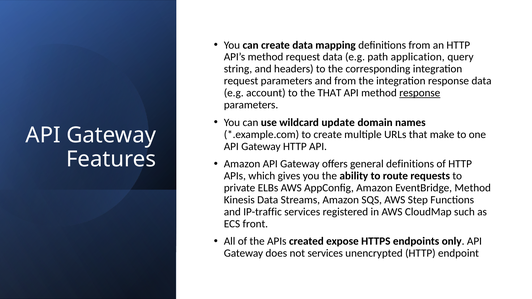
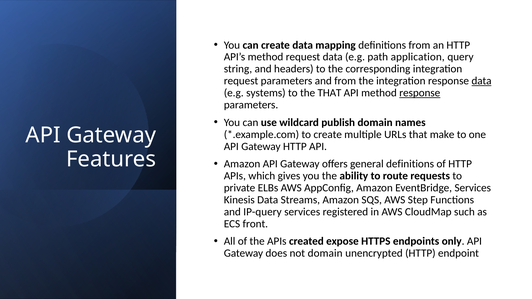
data at (482, 81) underline: none -> present
account: account -> systems
update: update -> publish
EventBridge Method: Method -> Services
IP-traffic: IP-traffic -> IP-query
not services: services -> domain
